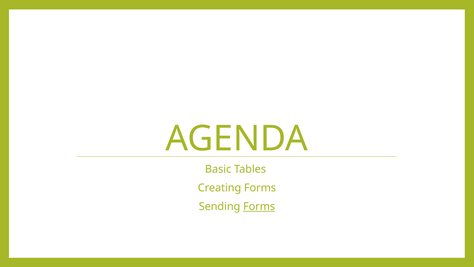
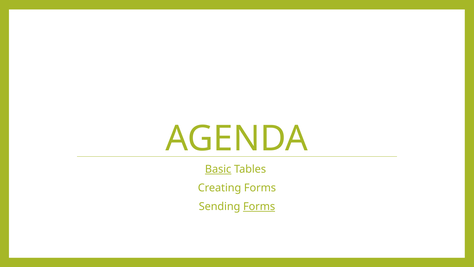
Basic underline: none -> present
